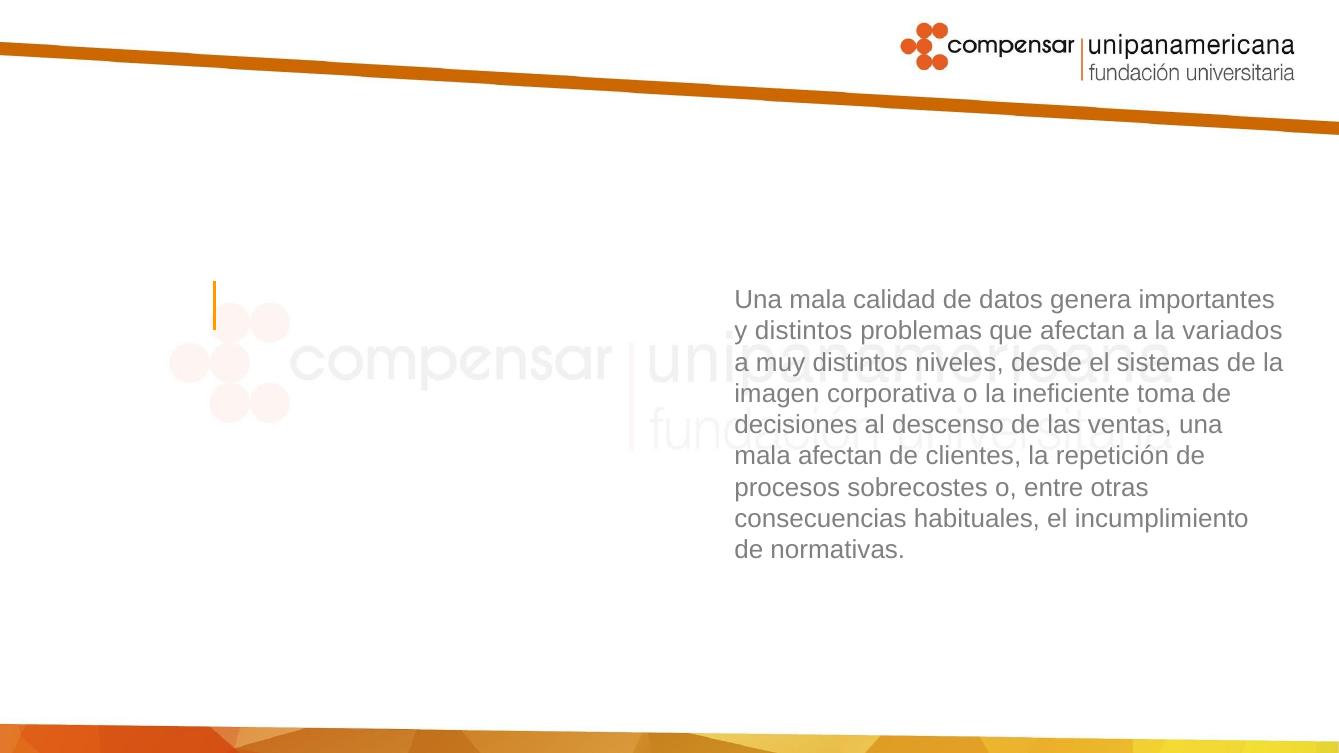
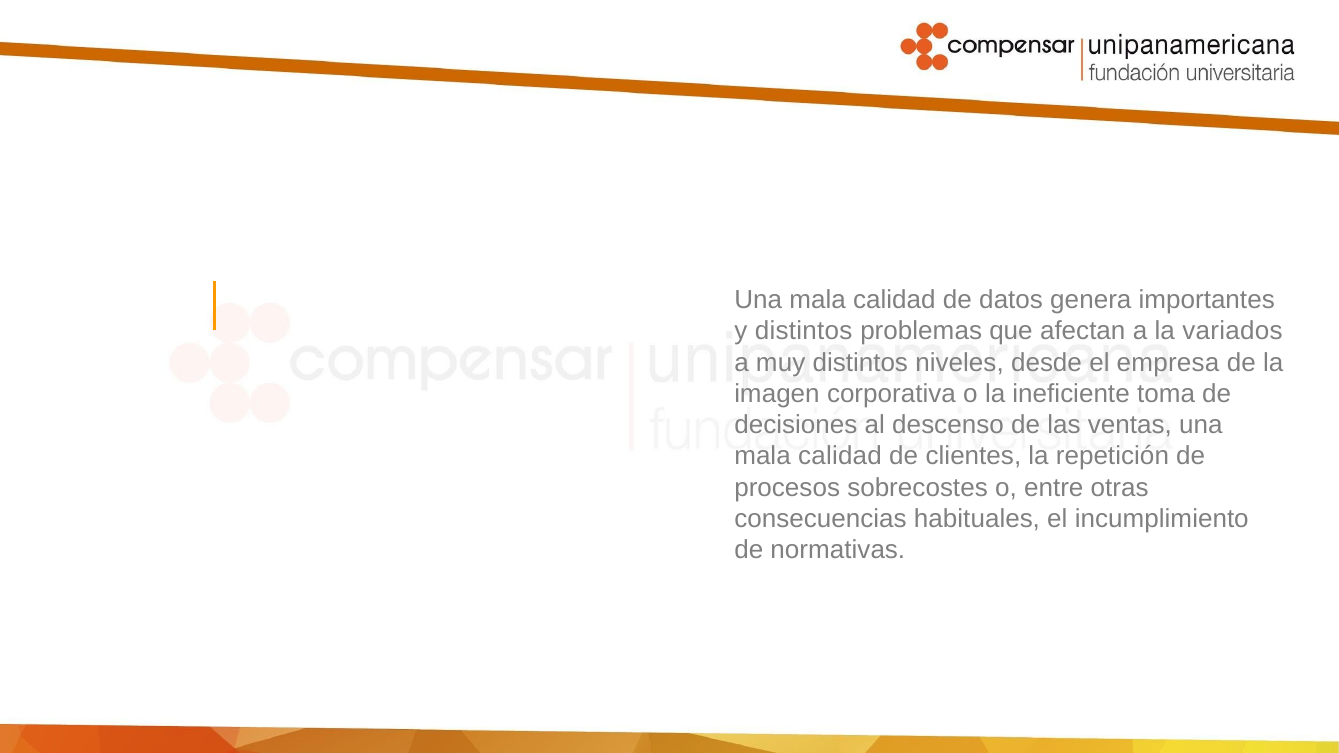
sistemas: sistemas -> empresa
afectan at (840, 456): afectan -> calidad
